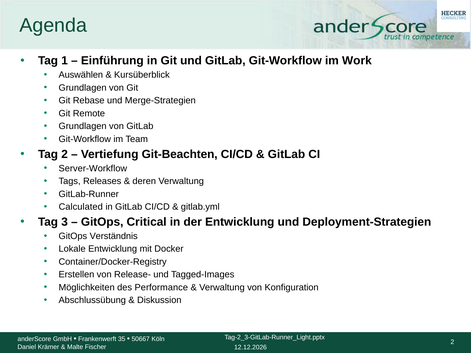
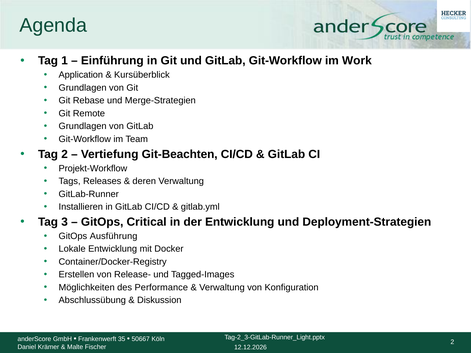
Auswählen: Auswählen -> Application
Server-Workflow: Server-Workflow -> Projekt-Workflow
Calculated: Calculated -> Installieren
Verständnis: Verständnis -> Ausführung
